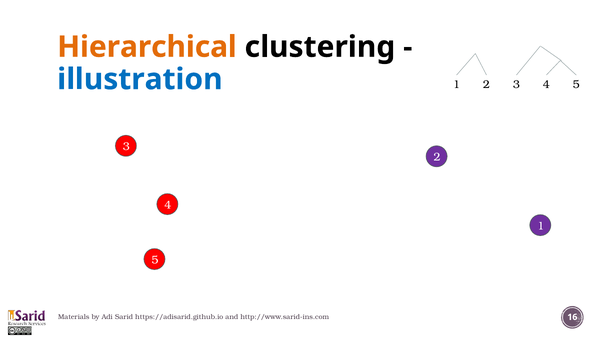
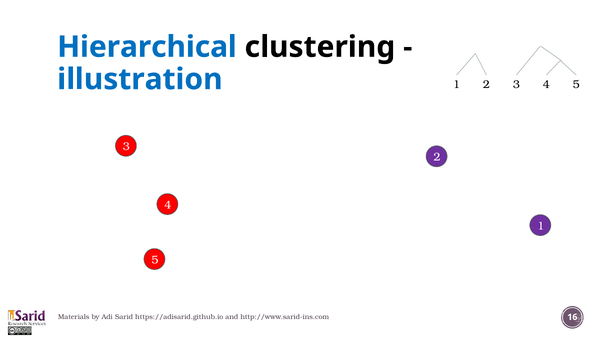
Hierarchical colour: orange -> blue
